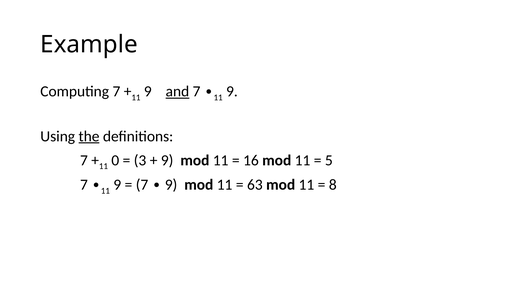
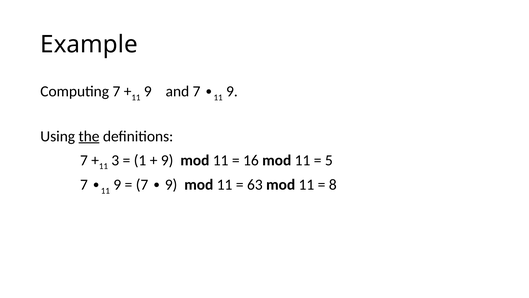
and underline: present -> none
0: 0 -> 3
3: 3 -> 1
